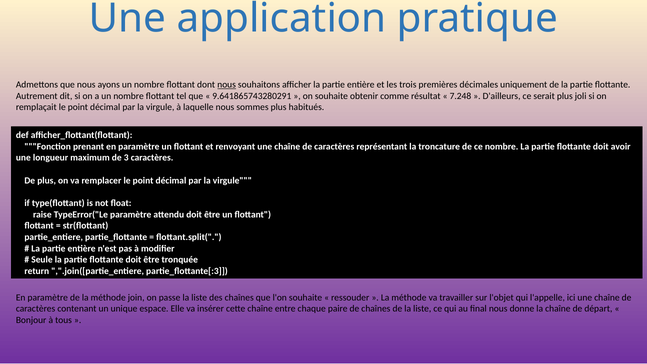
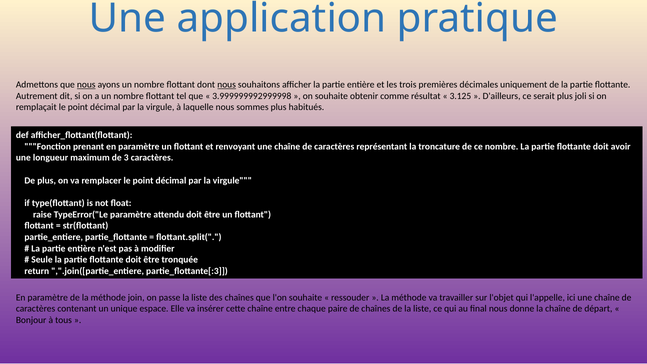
nous at (86, 85) underline: none -> present
9.641865743280291: 9.641865743280291 -> 3.999999992999998
7.248: 7.248 -> 3.125
